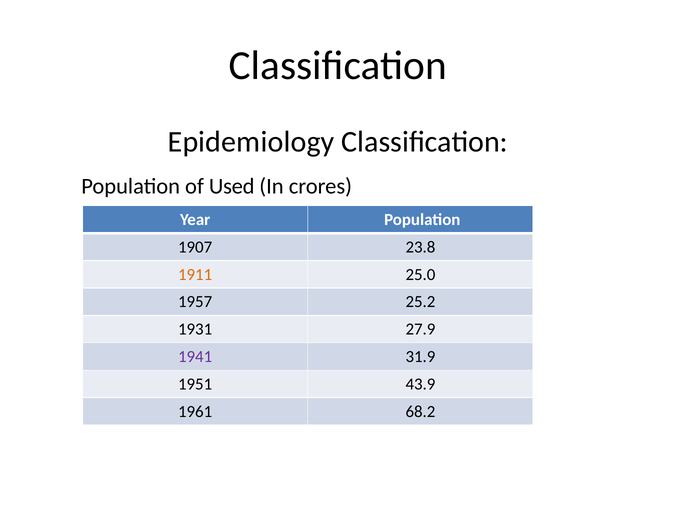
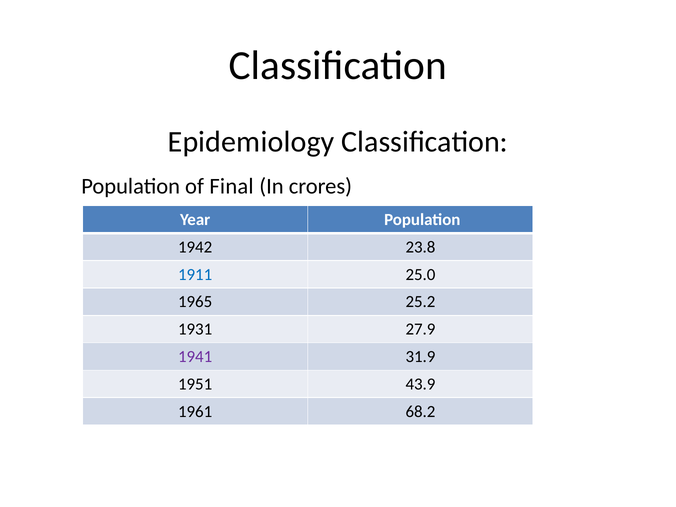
Used: Used -> Final
1907: 1907 -> 1942
1911 colour: orange -> blue
1957: 1957 -> 1965
